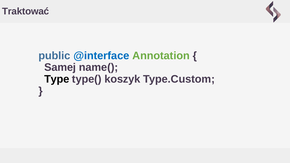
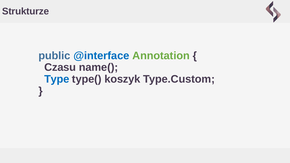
Traktować: Traktować -> Strukturze
Samej: Samej -> Czasu
Type colour: black -> blue
